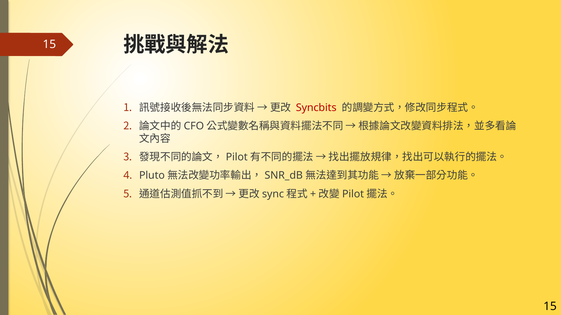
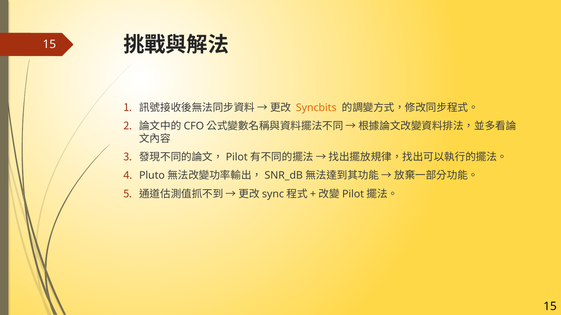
Syncbits colour: red -> orange
